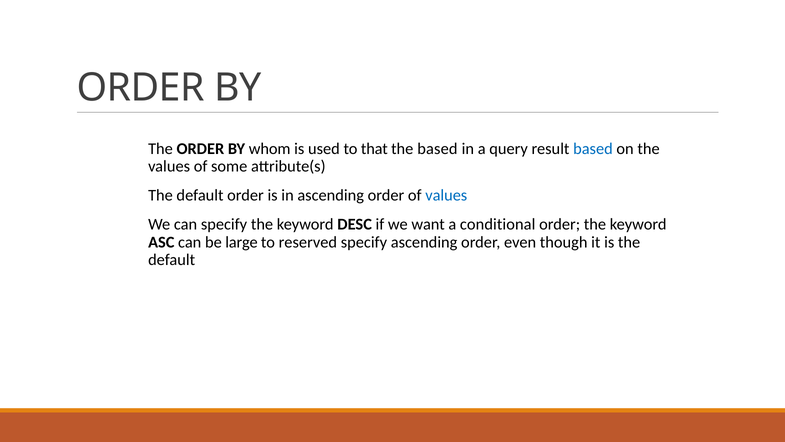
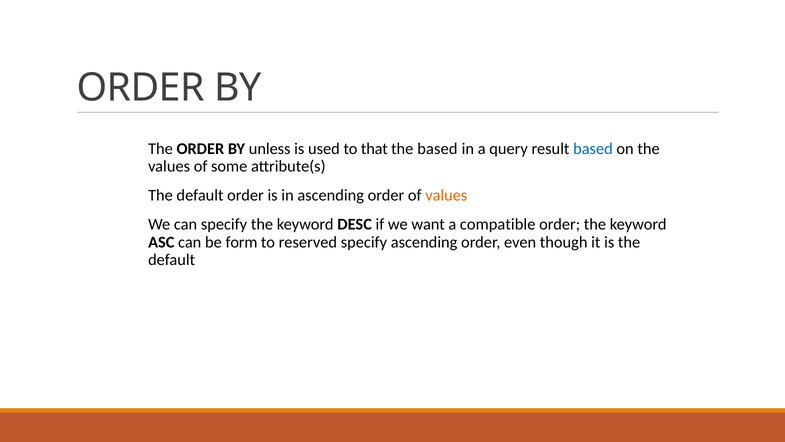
whom: whom -> unless
values at (446, 195) colour: blue -> orange
conditional: conditional -> compatible
large: large -> form
